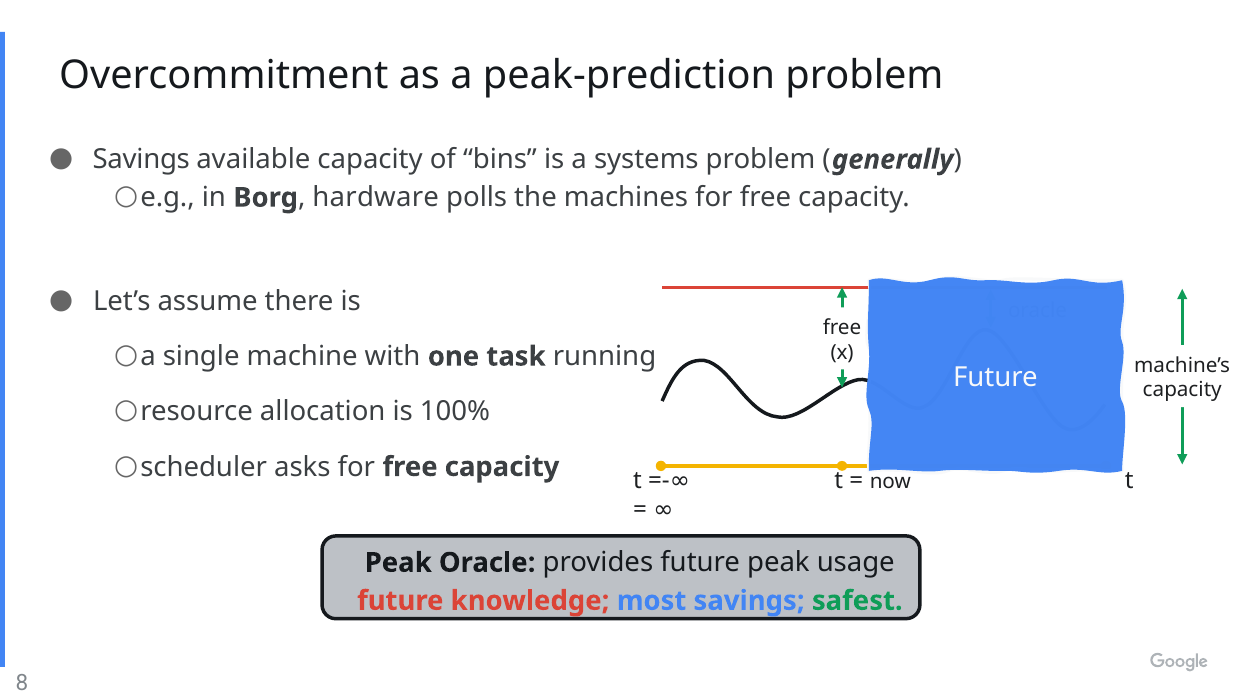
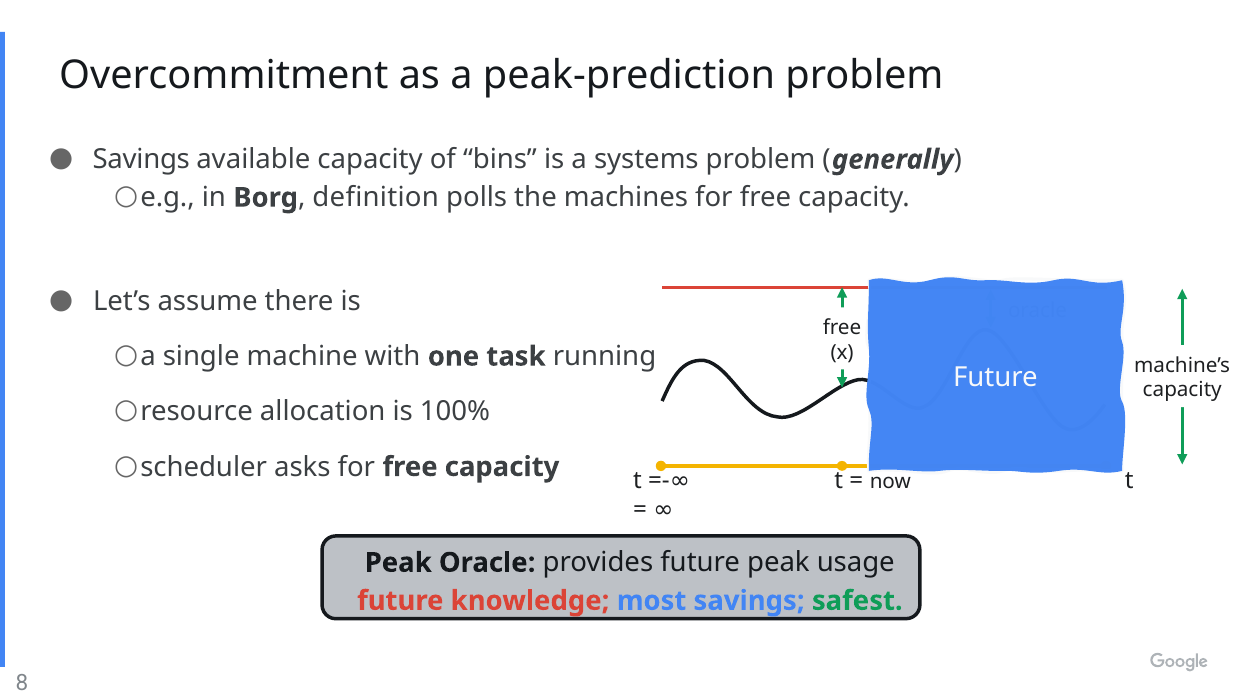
hardware: hardware -> definition
